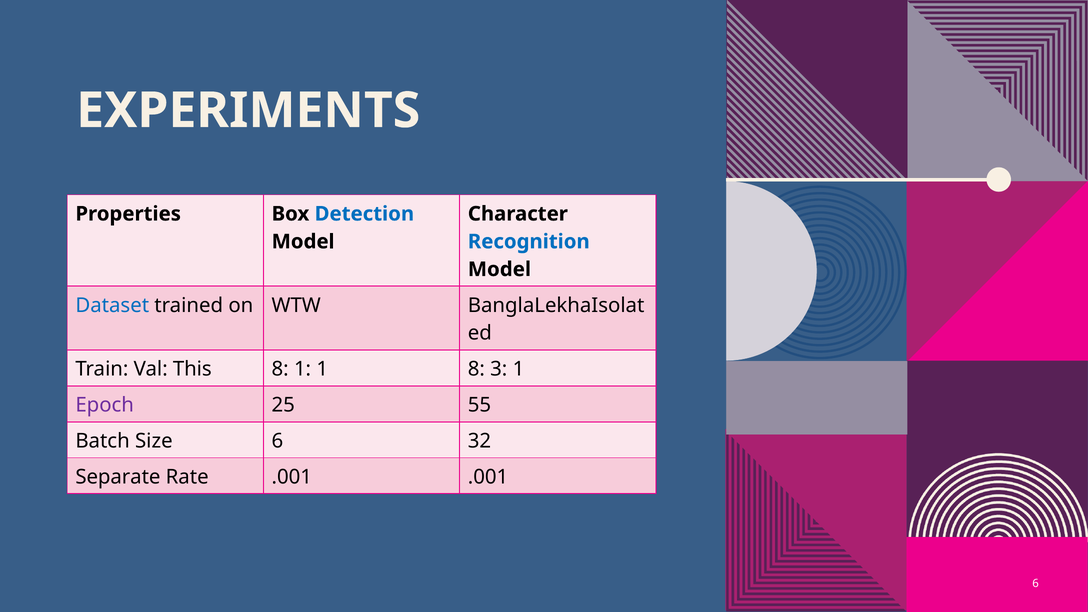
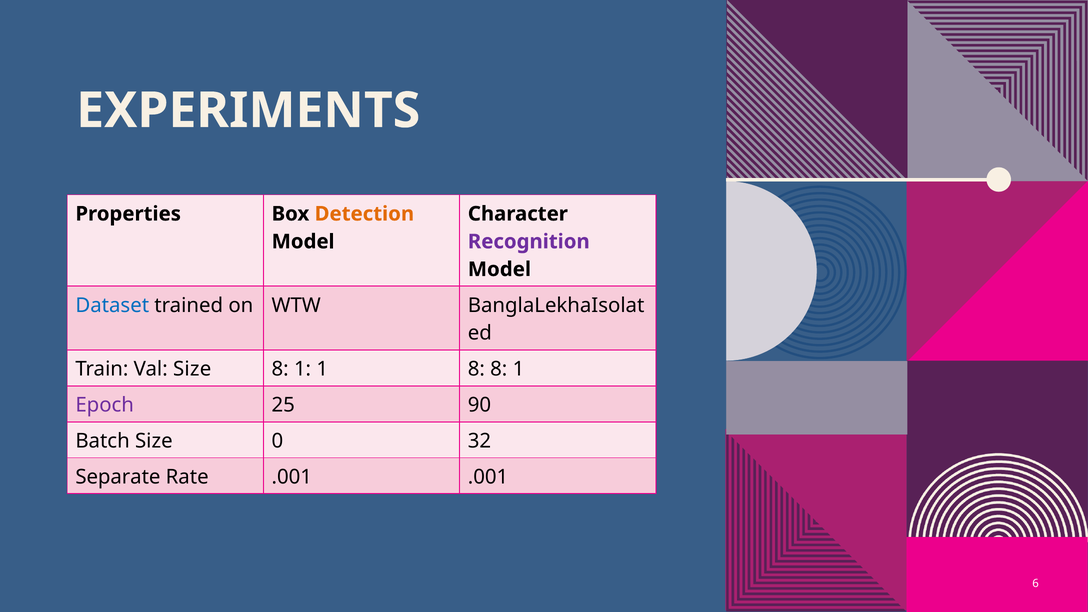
Detection colour: blue -> orange
Recognition colour: blue -> purple
Val This: This -> Size
8 3: 3 -> 8
55: 55 -> 90
Size 6: 6 -> 0
